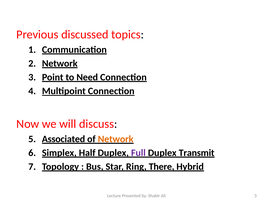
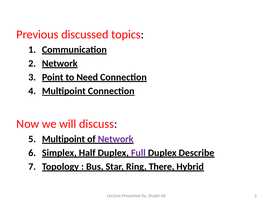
Associated at (63, 139): Associated -> Multipoint
Network at (116, 139) colour: orange -> purple
Transmit: Transmit -> Describe
